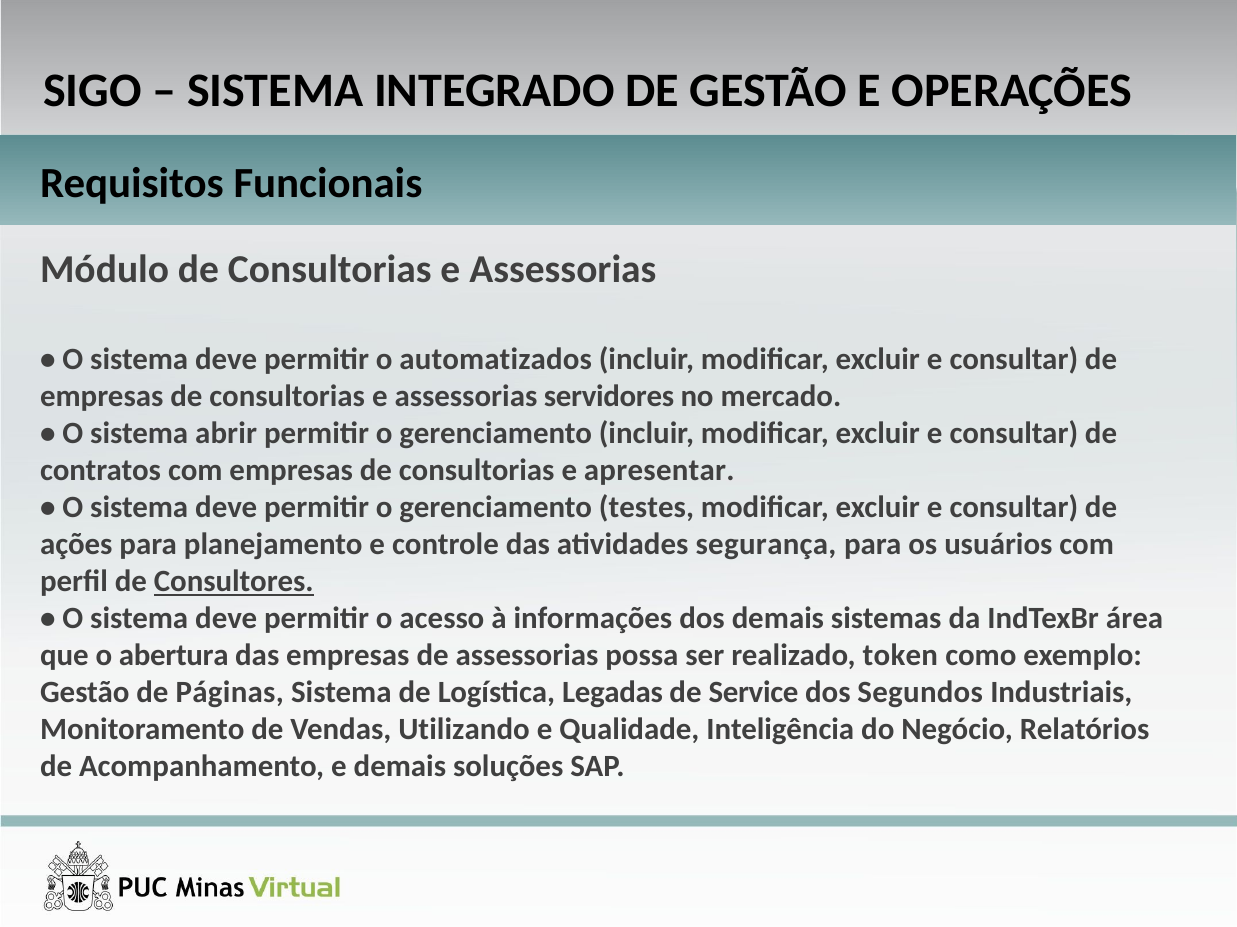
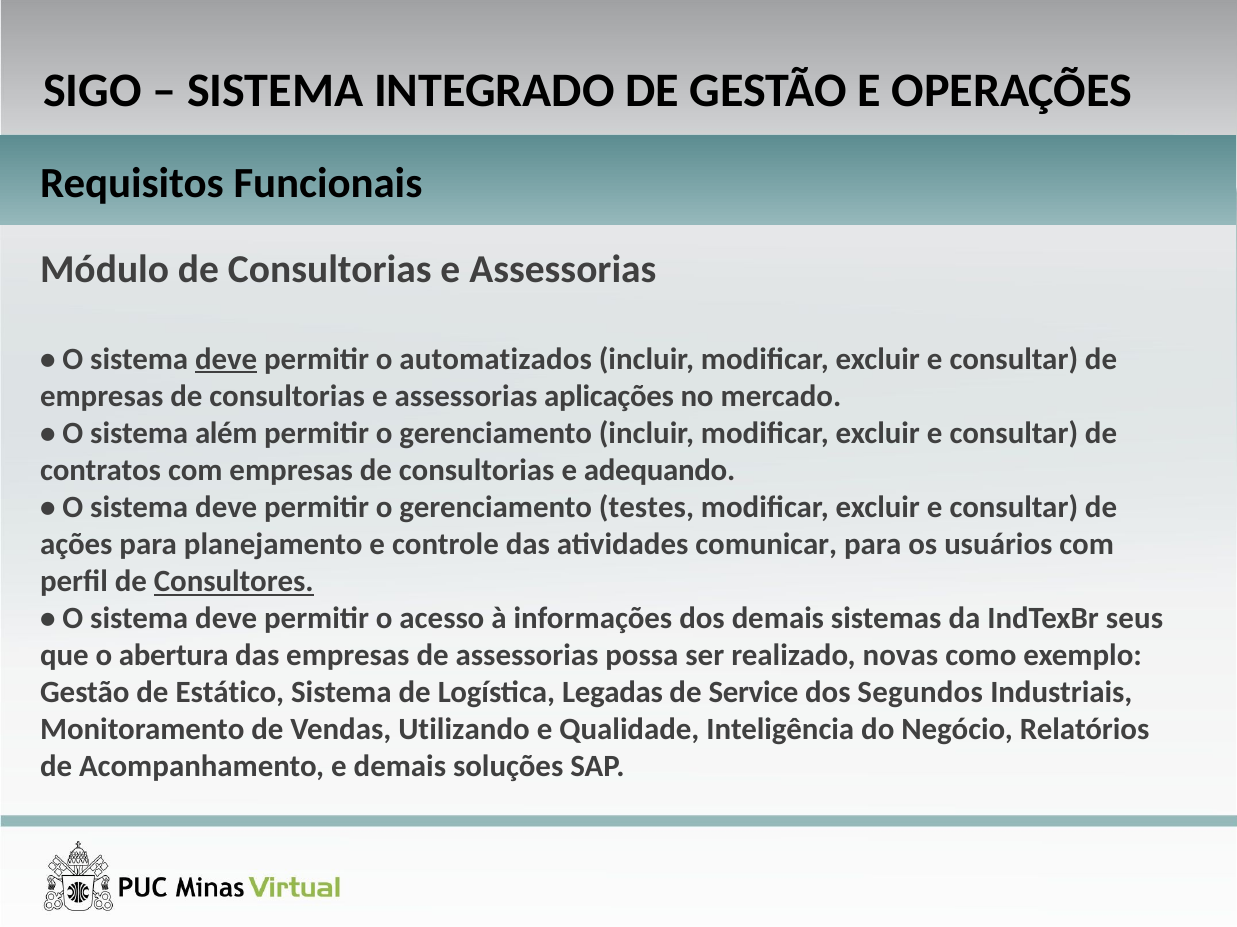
deve at (226, 359) underline: none -> present
servidores: servidores -> aplicações
abrir: abrir -> além
apresentar: apresentar -> adequando
segurança: segurança -> comunicar
área: área -> seus
token: token -> novas
Páginas: Páginas -> Estático
